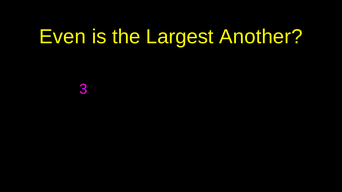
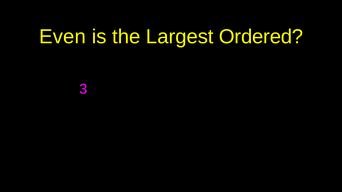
Another: Another -> Ordered
